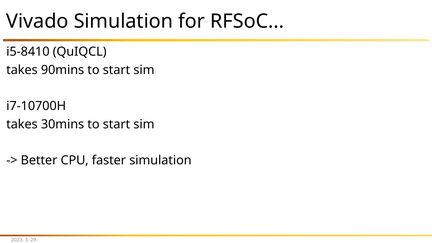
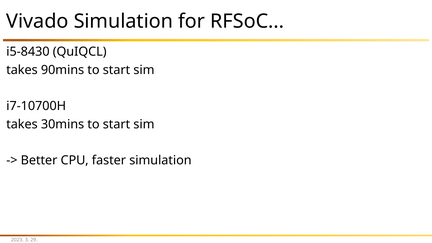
i5-8410: i5-8410 -> i5-8430
